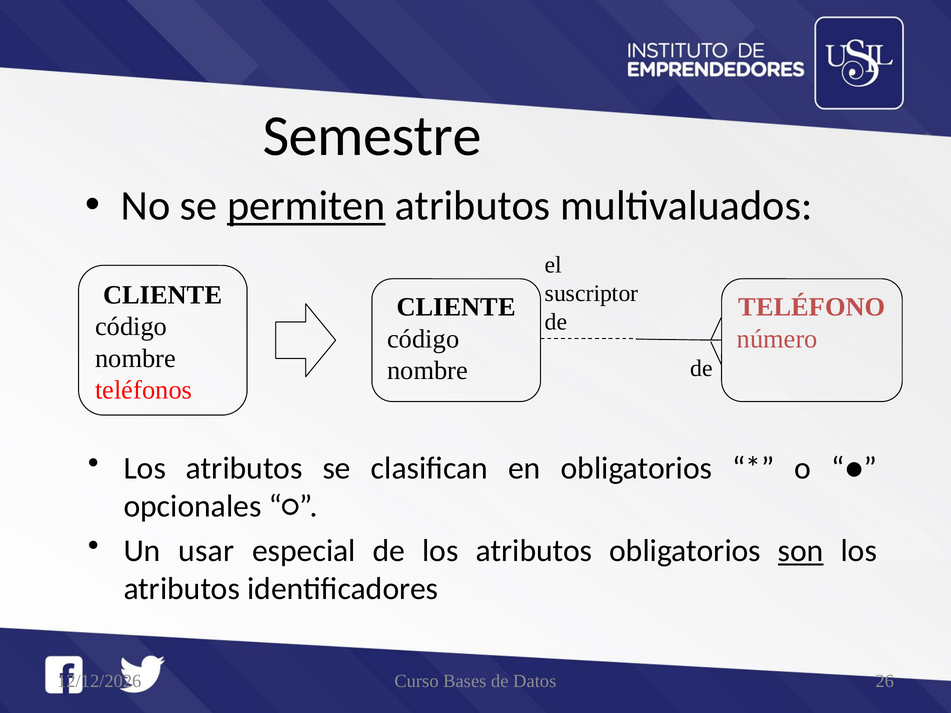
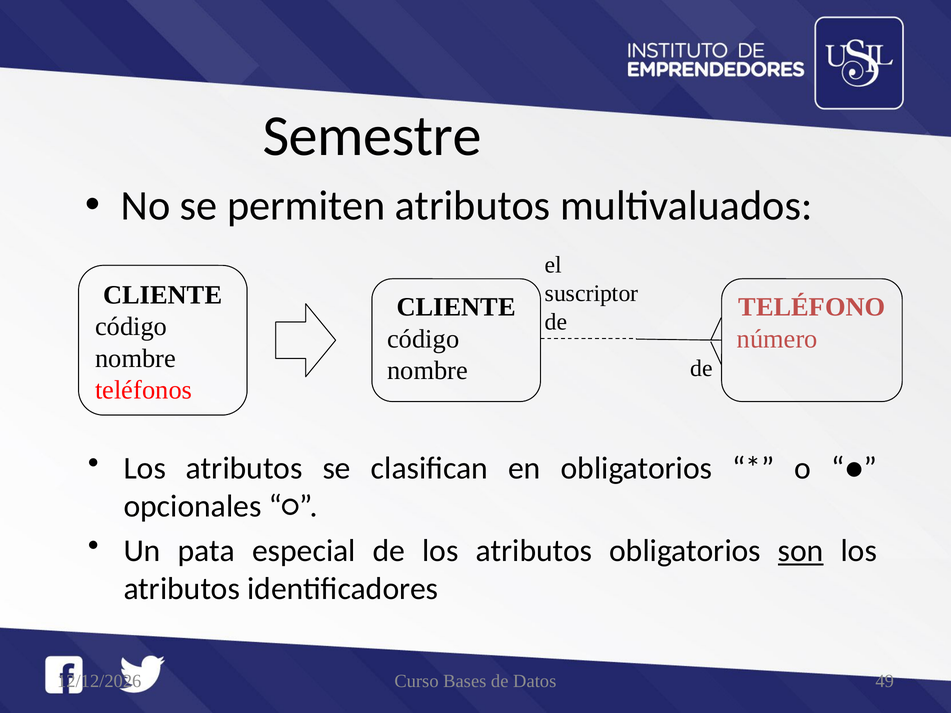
permiten underline: present -> none
usar: usar -> pata
26: 26 -> 49
